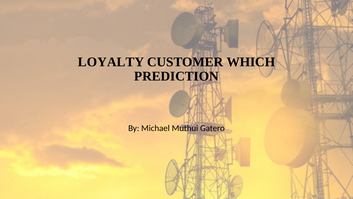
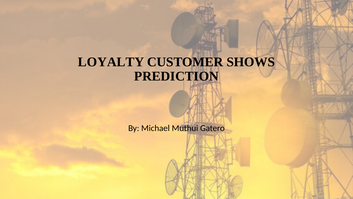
WHICH: WHICH -> SHOWS
